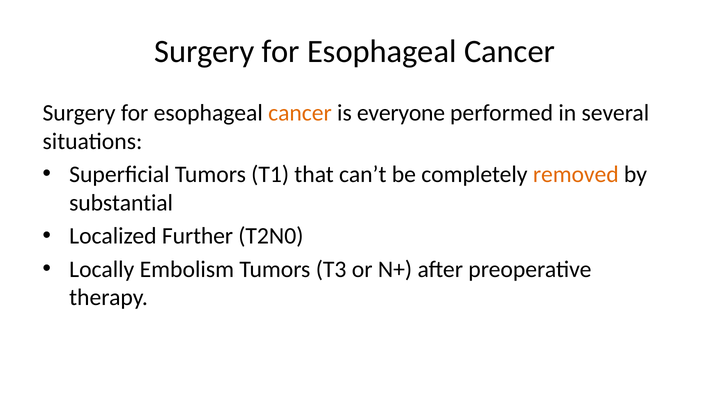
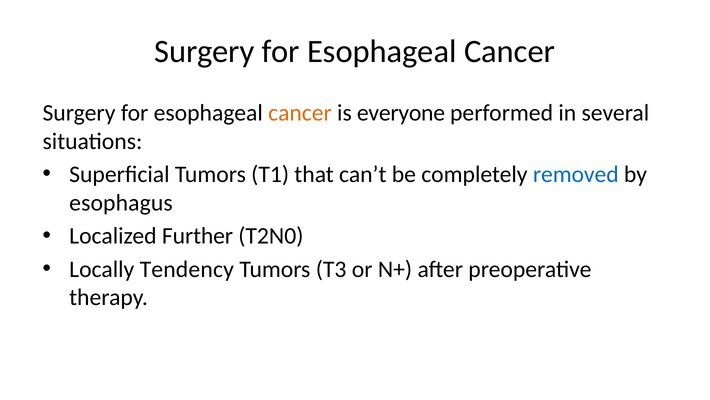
removed colour: orange -> blue
substantial: substantial -> esophagus
Embolism: Embolism -> Tendency
